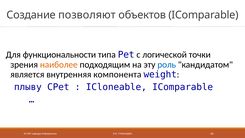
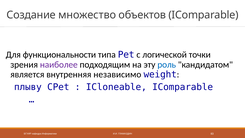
позволяют: позволяют -> множество
наиболее colour: orange -> purple
компонента: компонента -> независимо
